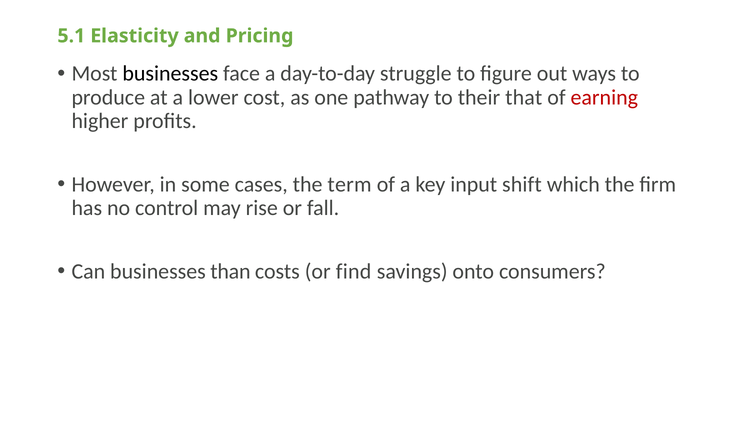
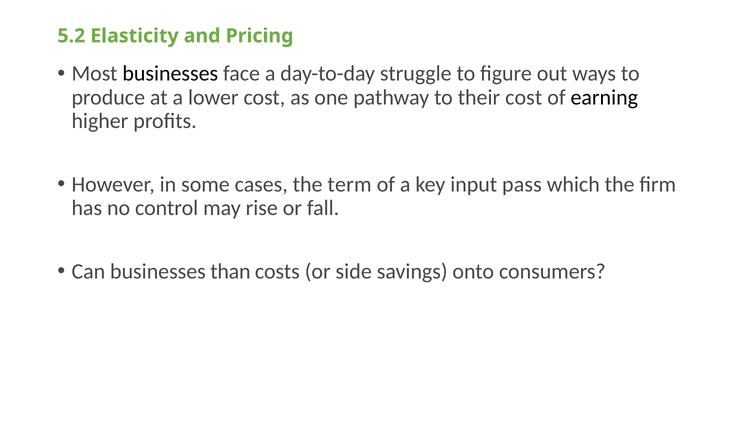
5.1: 5.1 -> 5.2
their that: that -> cost
earning colour: red -> black
shift: shift -> pass
find: find -> side
